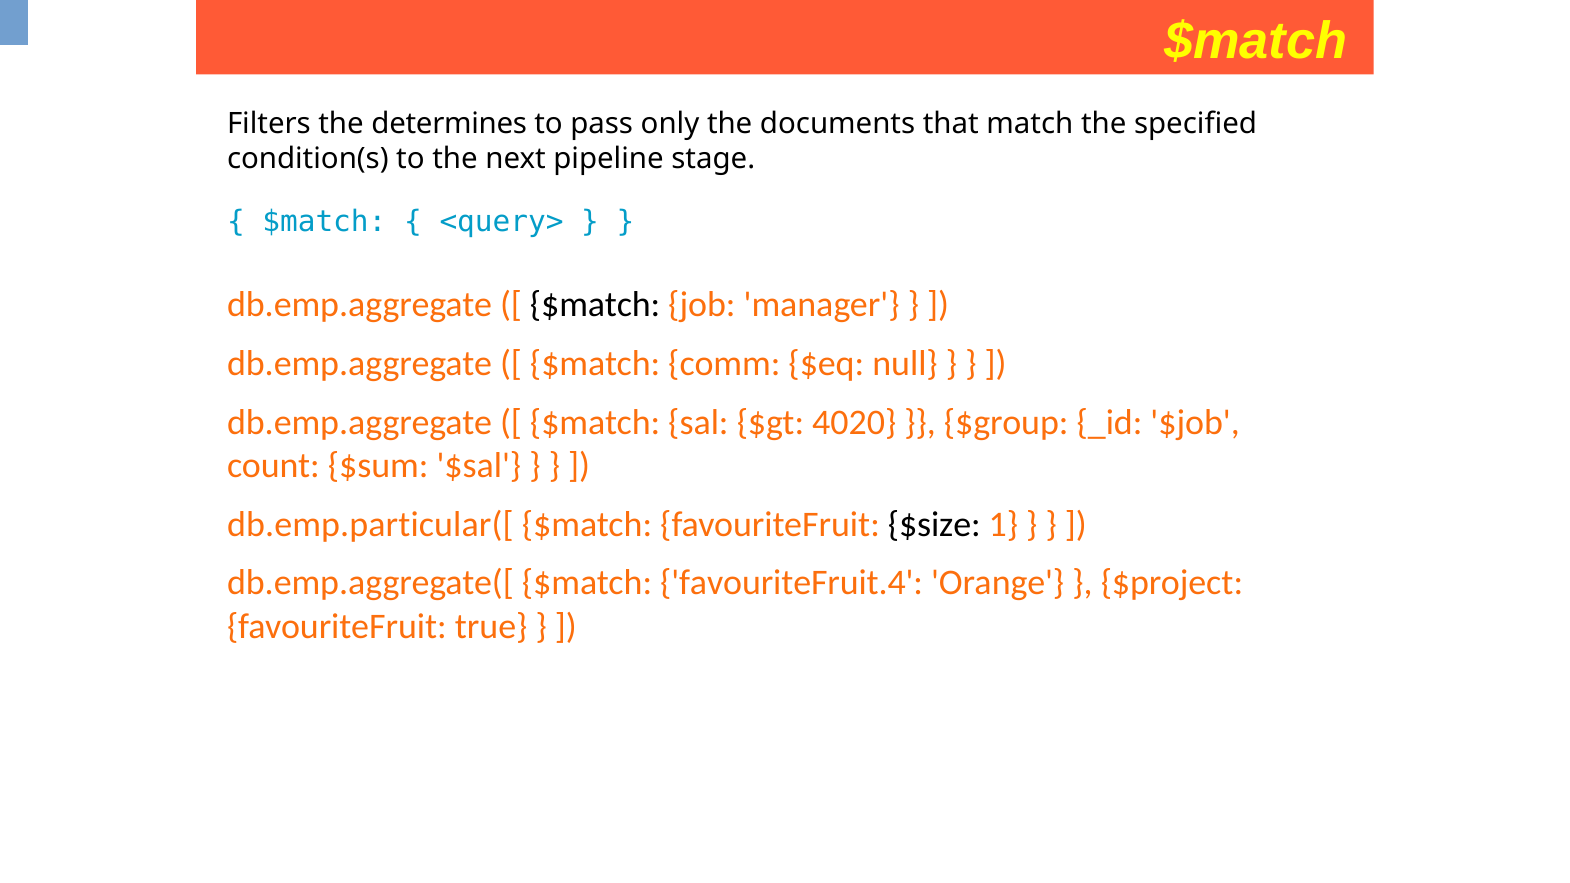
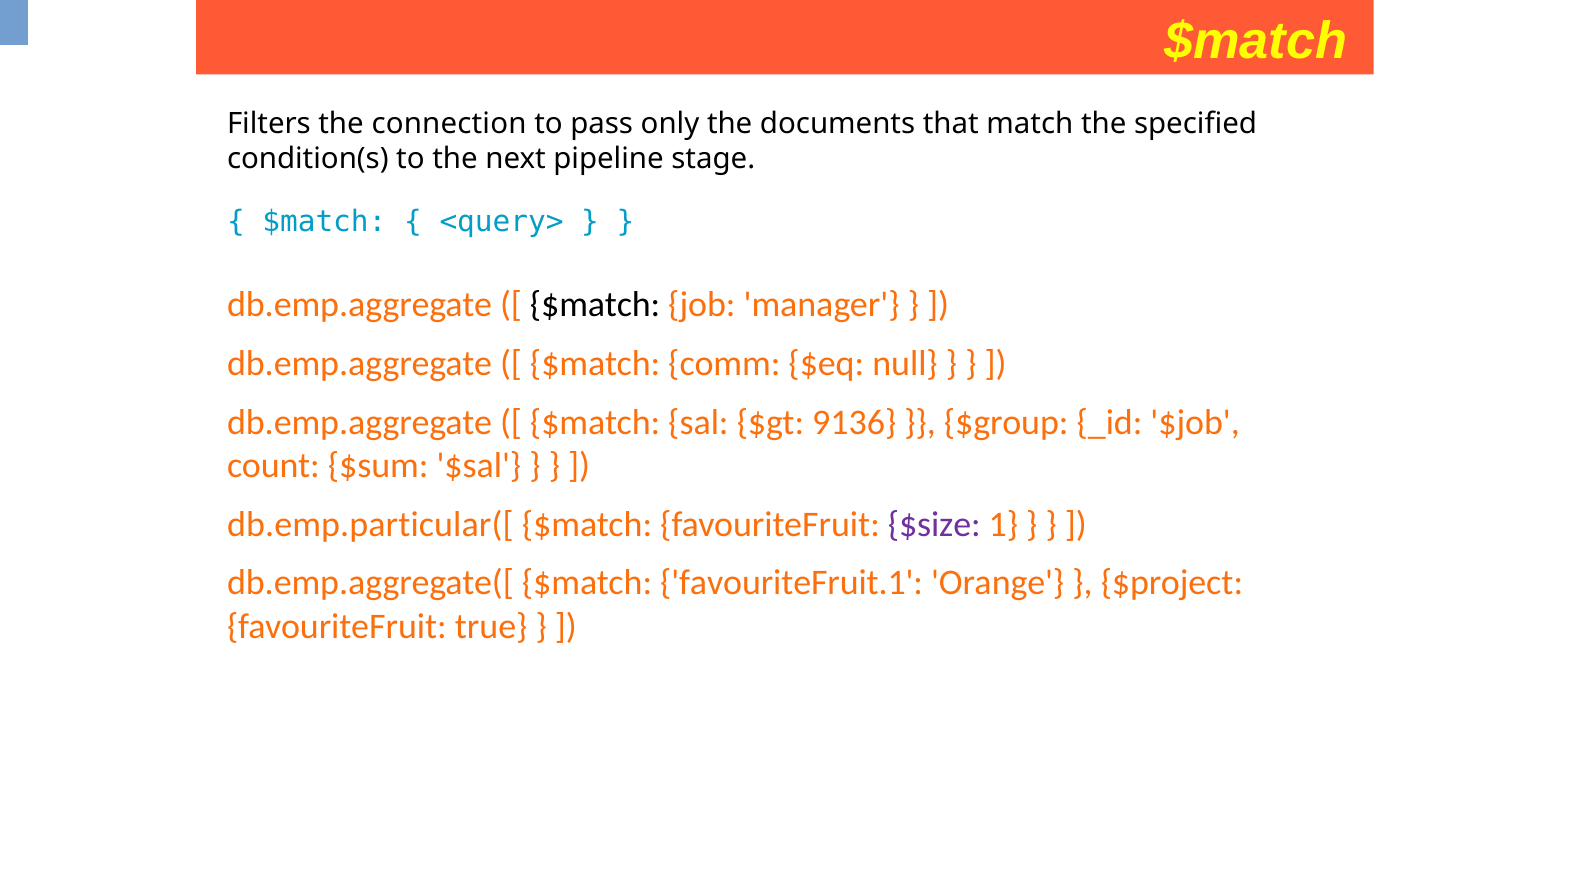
determines: determines -> connection
4020: 4020 -> 9136
$size colour: black -> purple
favouriteFruit.4: favouriteFruit.4 -> favouriteFruit.1
